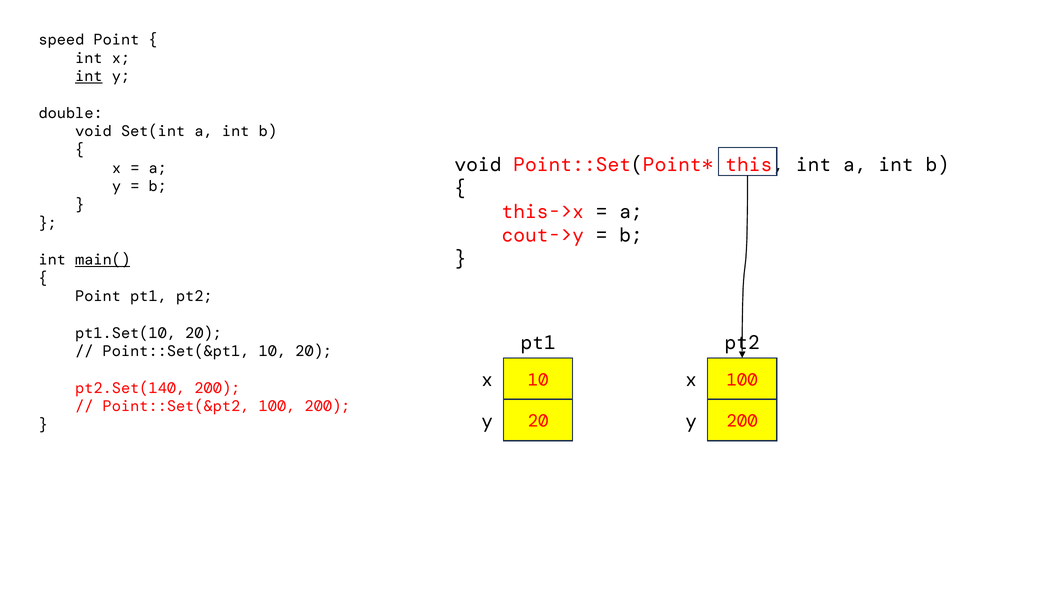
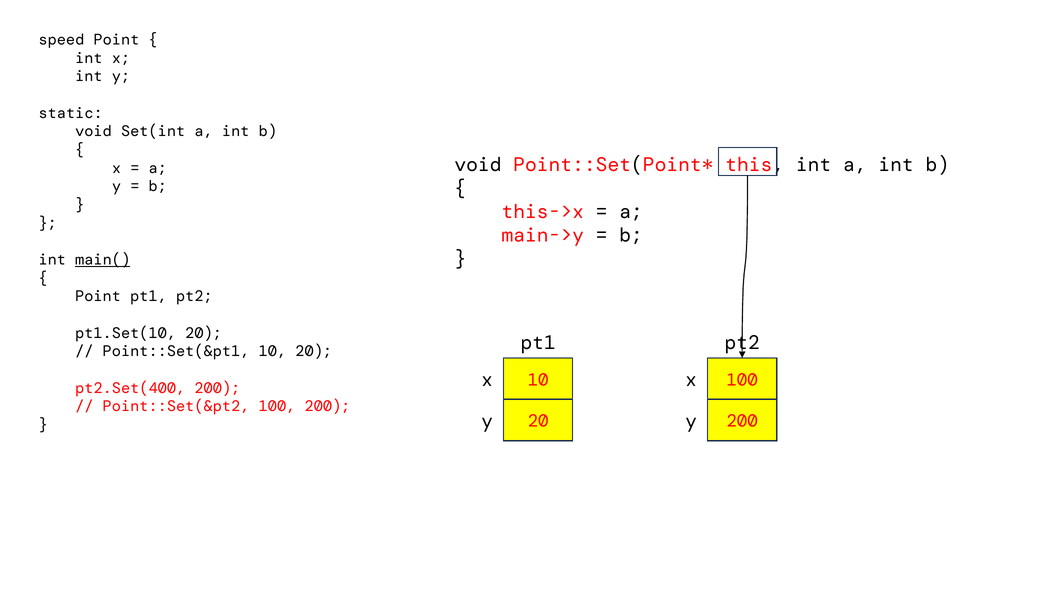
int at (89, 76) underline: present -> none
double: double -> static
cout->y: cout->y -> main->y
pt2.Set(140: pt2.Set(140 -> pt2.Set(400
